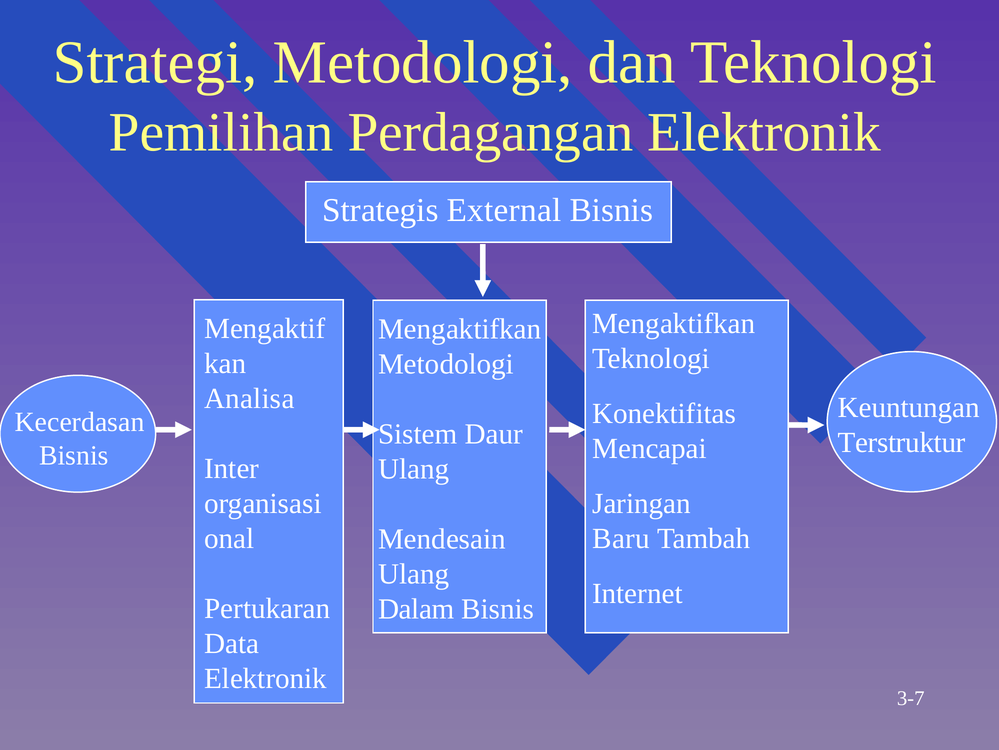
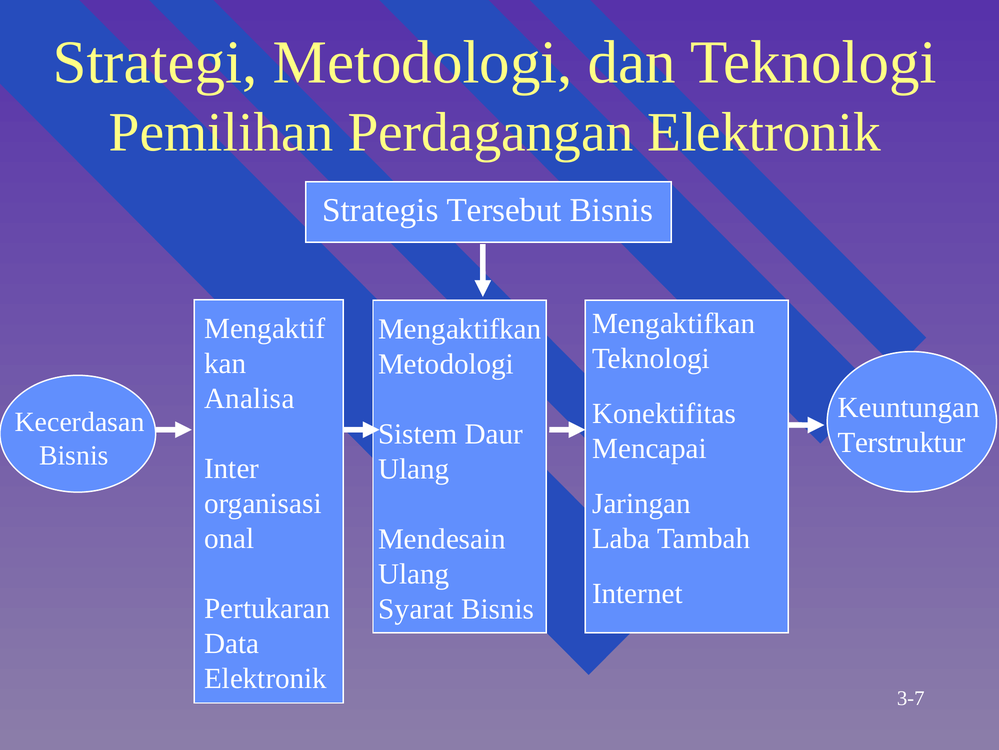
External: External -> Tersebut
Baru: Baru -> Laba
Dalam: Dalam -> Syarat
